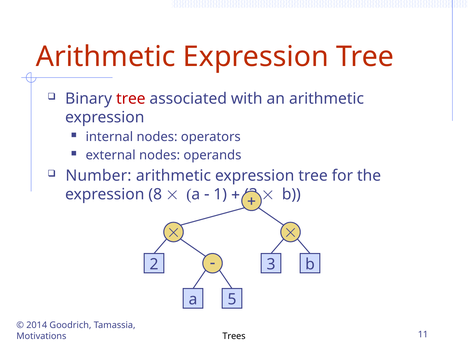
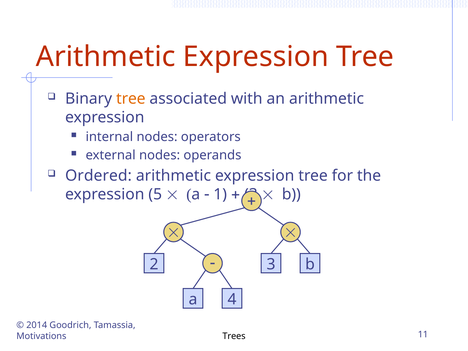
tree at (131, 99) colour: red -> orange
Number: Number -> Ordered
8: 8 -> 5
5: 5 -> 4
